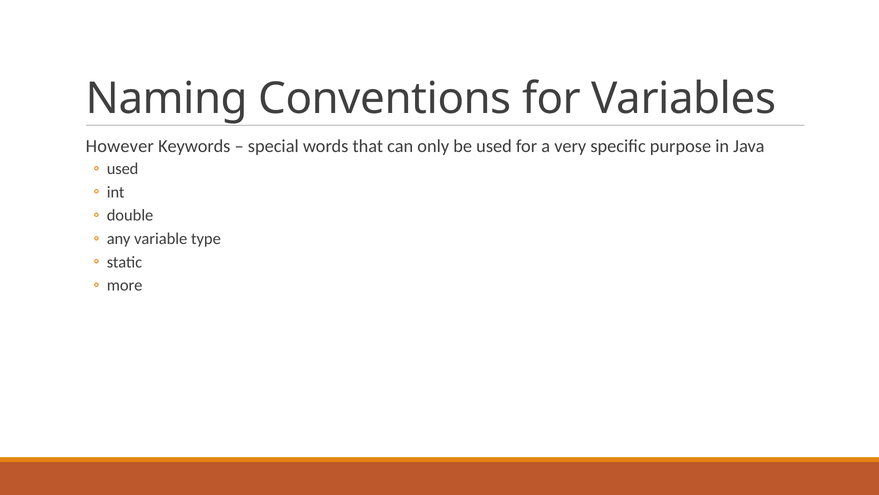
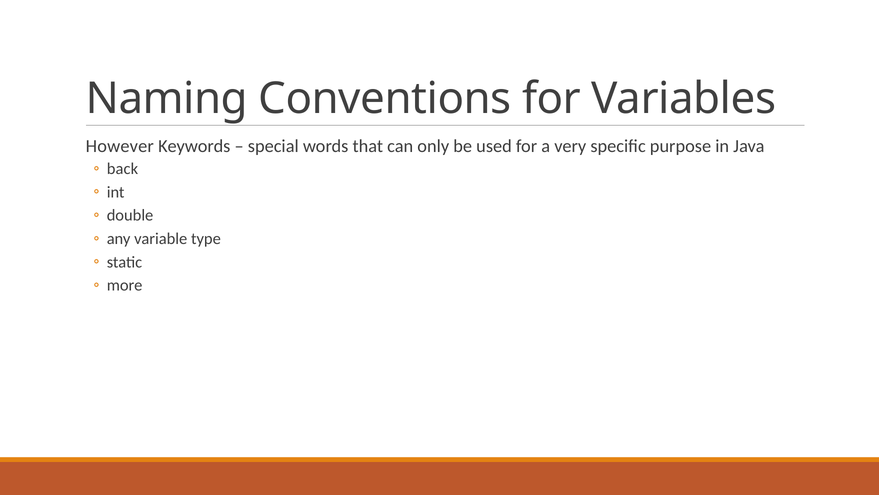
used at (123, 169): used -> back
